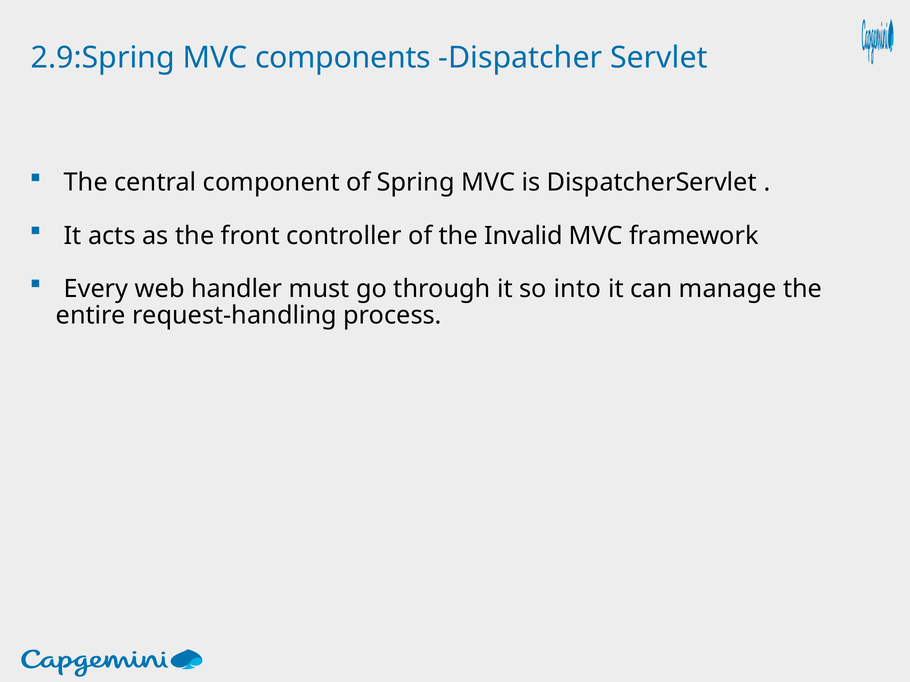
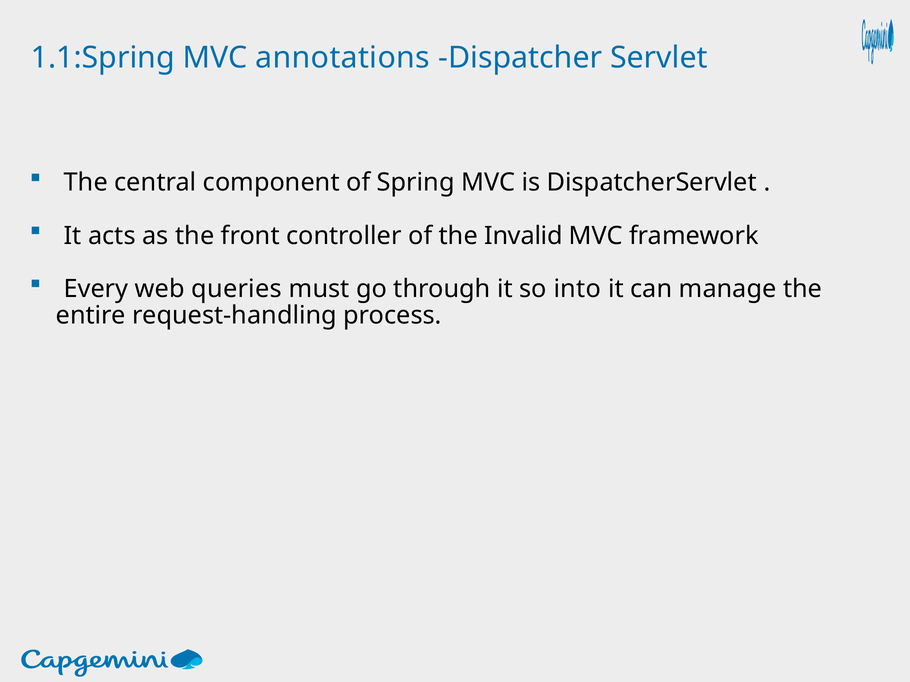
2.9:Spring: 2.9:Spring -> 1.1:Spring
components: components -> annotations
handler: handler -> queries
